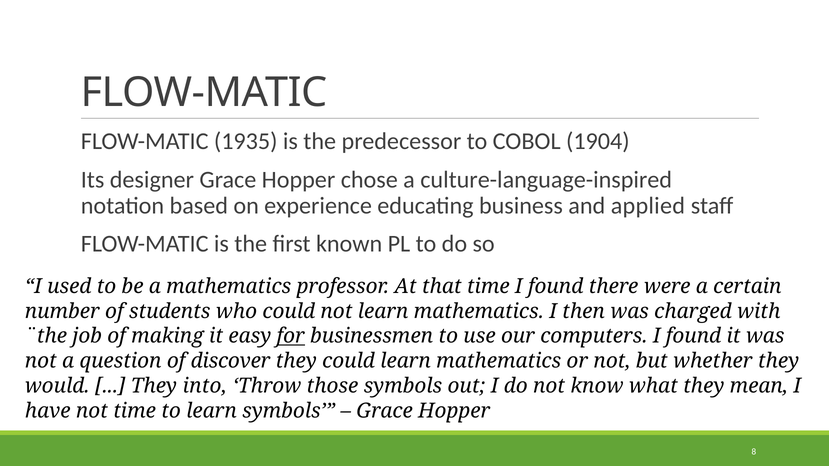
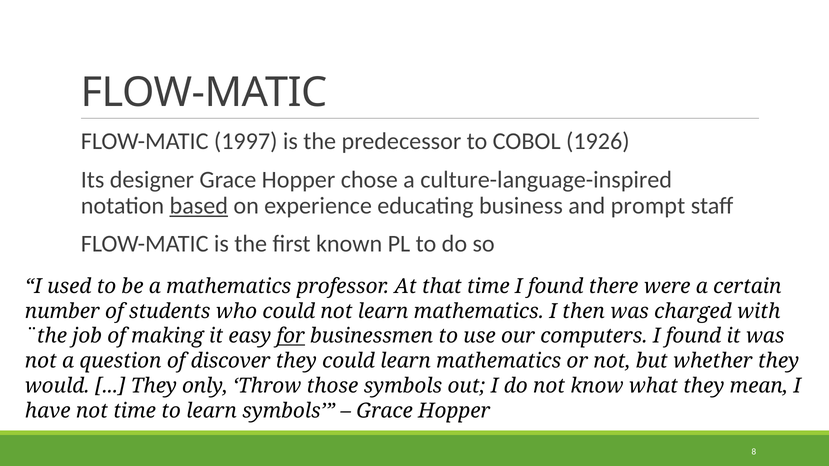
1935: 1935 -> 1997
1904: 1904 -> 1926
based underline: none -> present
applied: applied -> prompt
into: into -> only
